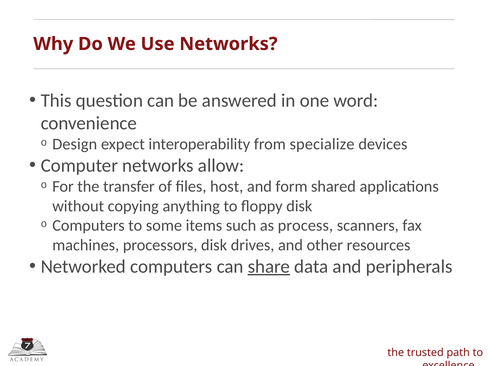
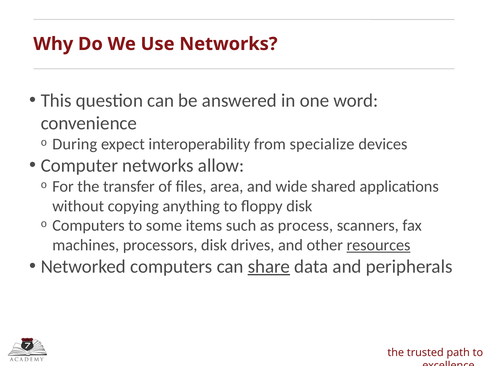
Design: Design -> During
host: host -> area
form: form -> wide
resources underline: none -> present
